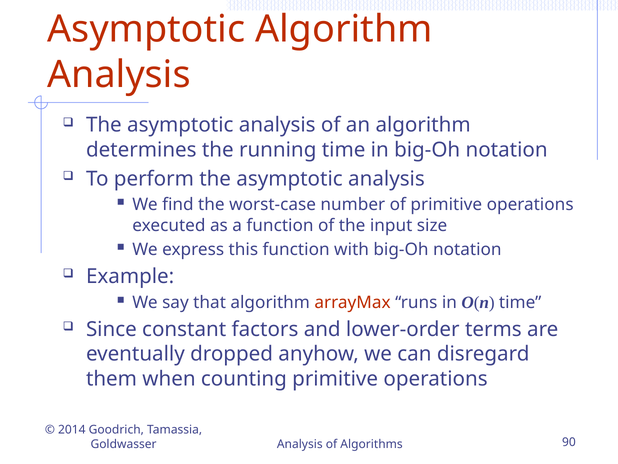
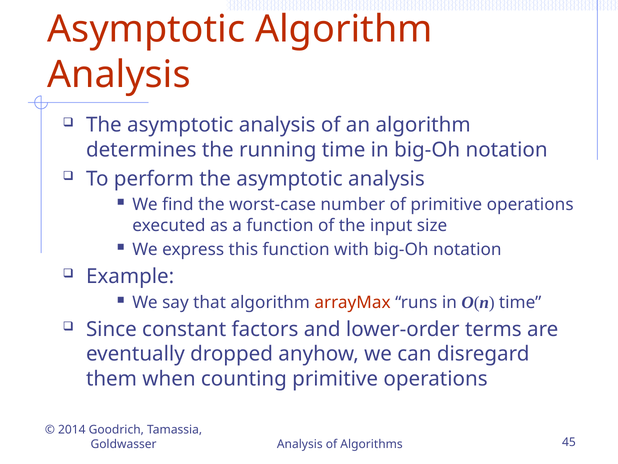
90: 90 -> 45
